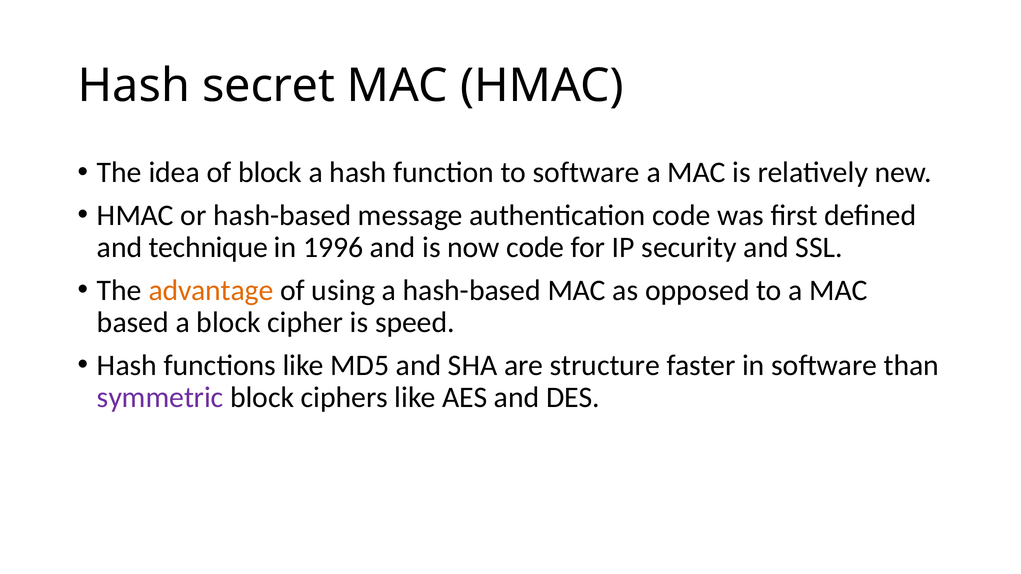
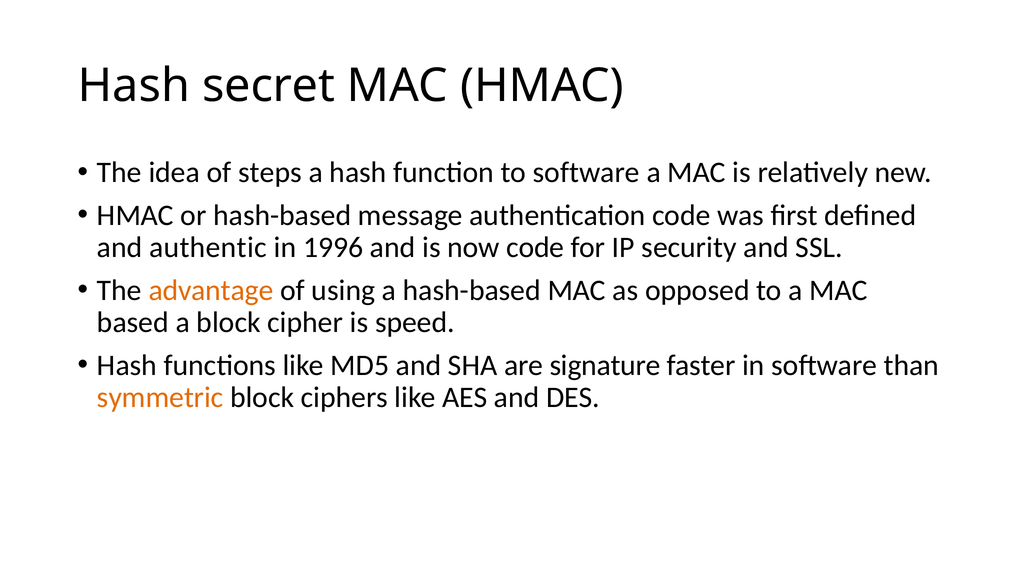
of block: block -> steps
technique: technique -> authentic
structure: structure -> signature
symmetric colour: purple -> orange
